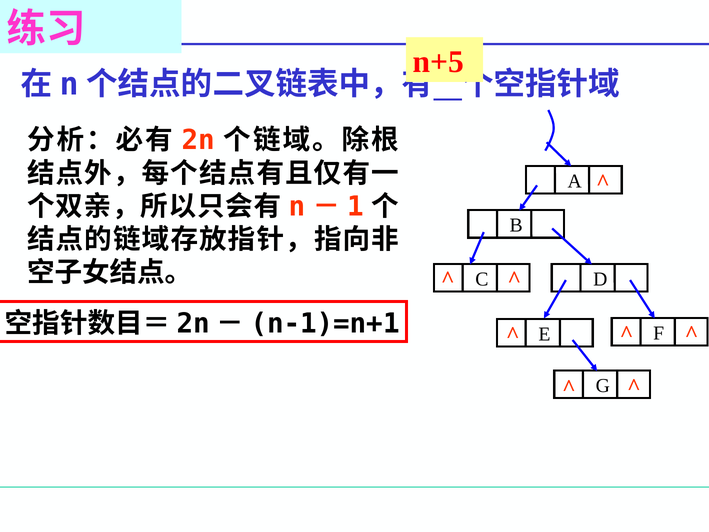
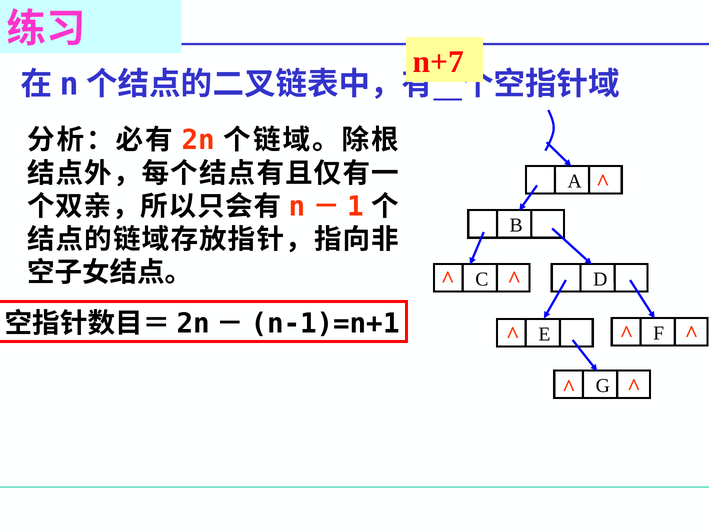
n+5: n+5 -> n+7
